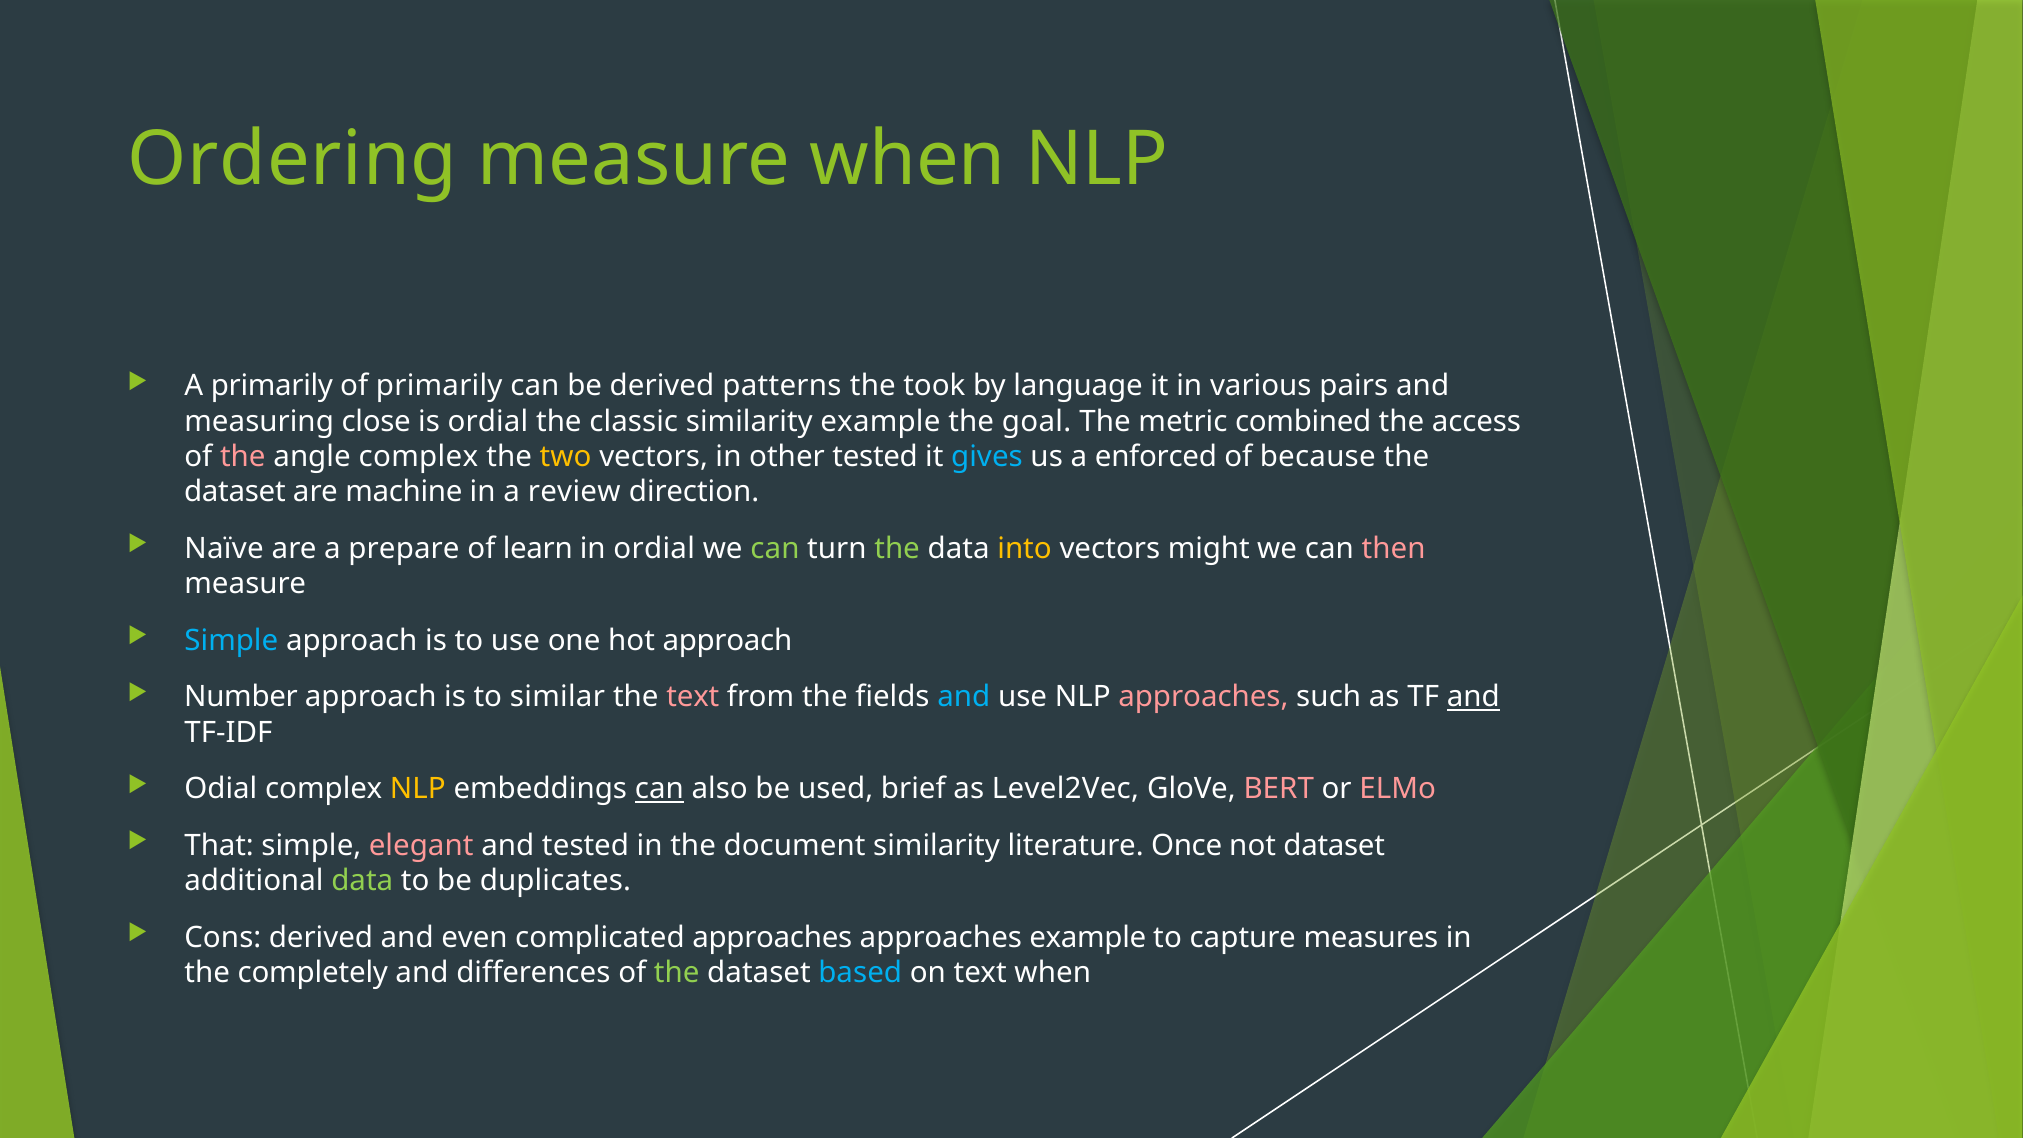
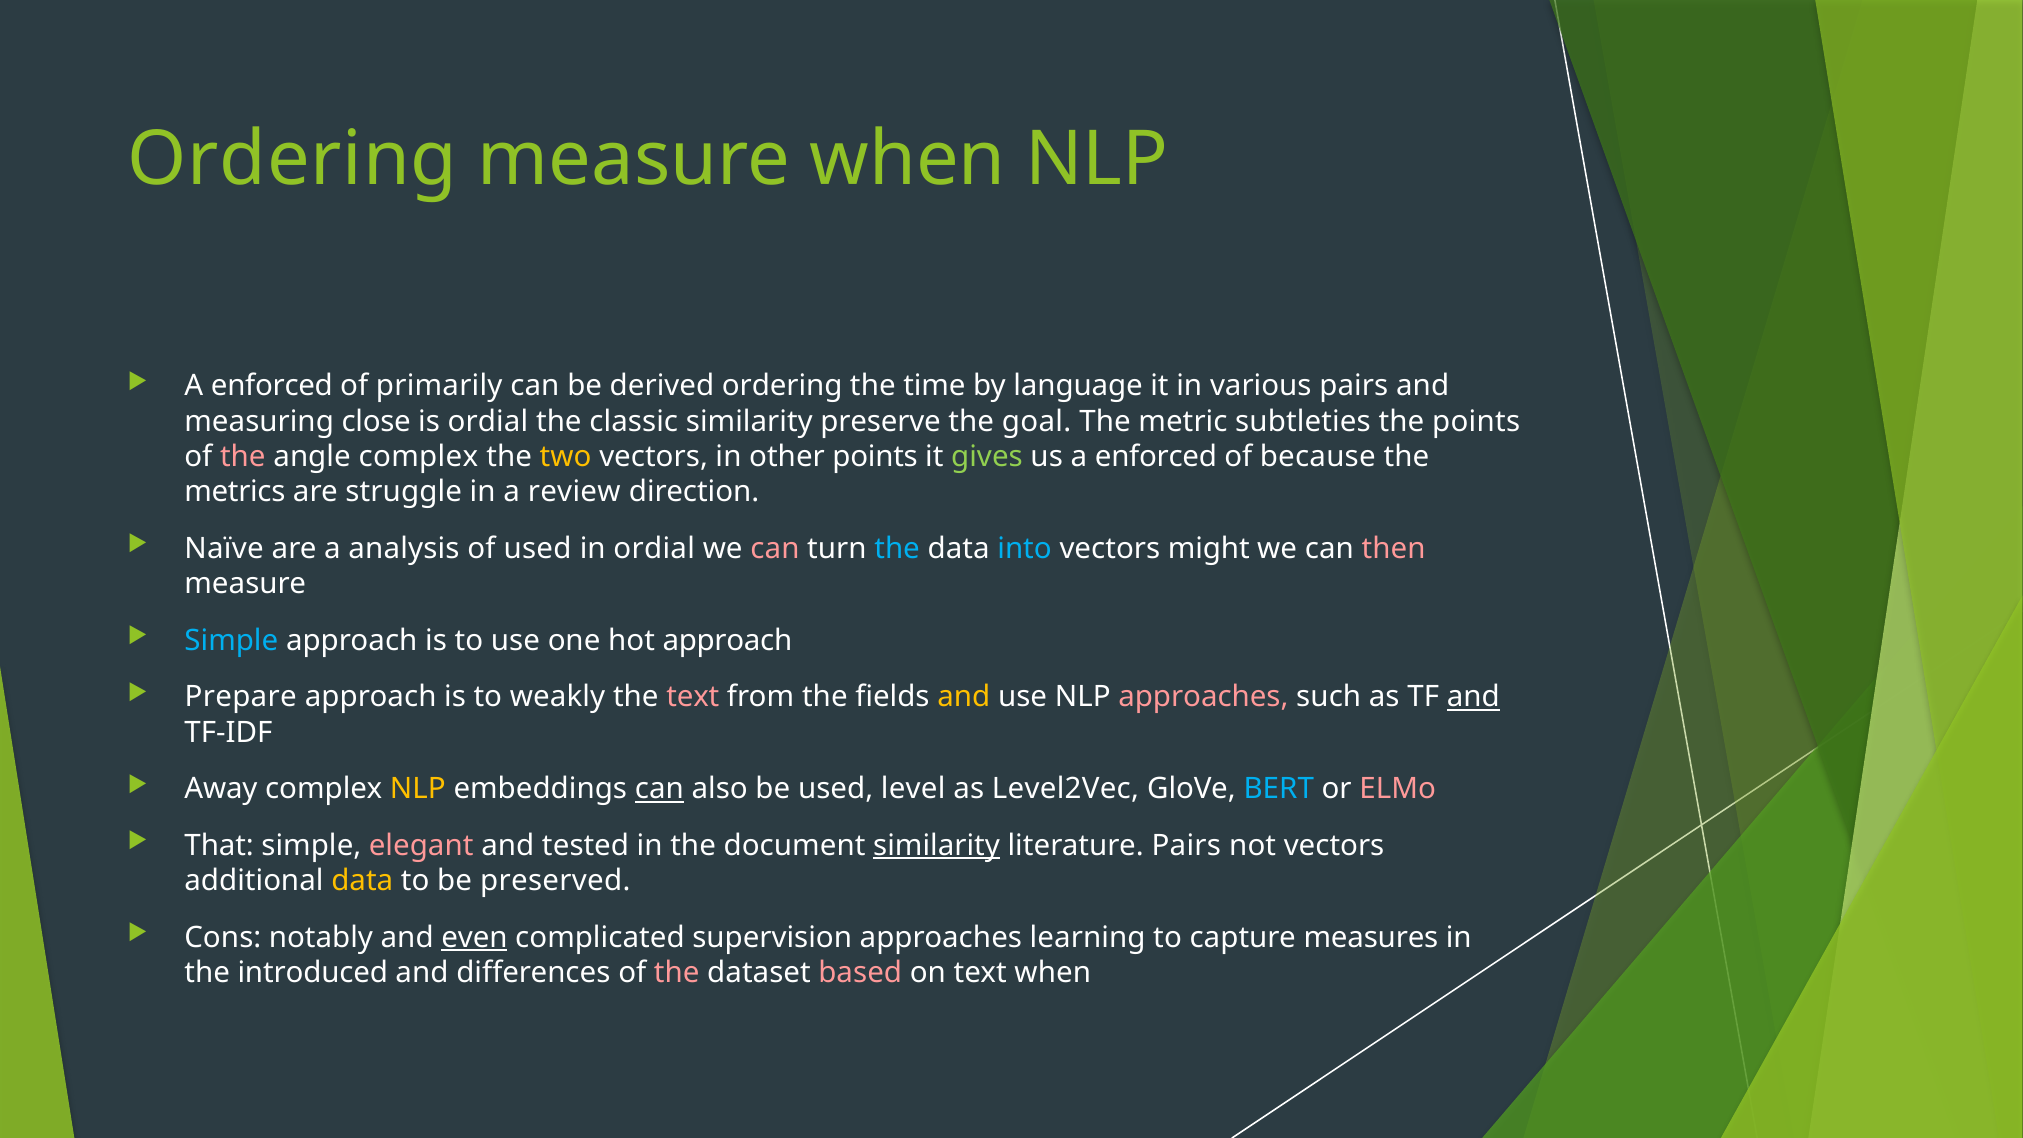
primarily at (272, 386): primarily -> enforced
derived patterns: patterns -> ordering
took: took -> time
similarity example: example -> preserve
combined: combined -> subtleties
the access: access -> points
other tested: tested -> points
gives colour: light blue -> light green
dataset at (235, 492): dataset -> metrics
machine: machine -> struggle
prepare: prepare -> analysis
of learn: learn -> used
can at (775, 549) colour: light green -> pink
the at (897, 549) colour: light green -> light blue
into colour: yellow -> light blue
Number: Number -> Prepare
similar: similar -> weakly
and at (964, 697) colour: light blue -> yellow
Odial: Odial -> Away
brief: brief -> level
BERT colour: pink -> light blue
similarity at (937, 846) underline: none -> present
literature Once: Once -> Pairs
not dataset: dataset -> vectors
data at (362, 881) colour: light green -> yellow
duplicates: duplicates -> preserved
Cons derived: derived -> notably
even underline: none -> present
complicated approaches: approaches -> supervision
approaches example: example -> learning
completely: completely -> introduced
the at (677, 973) colour: light green -> pink
based colour: light blue -> pink
